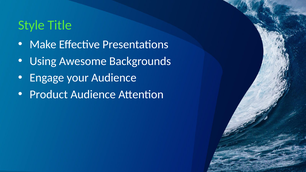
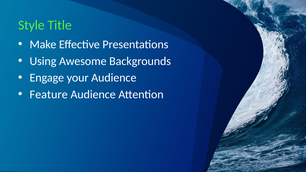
Product: Product -> Feature
